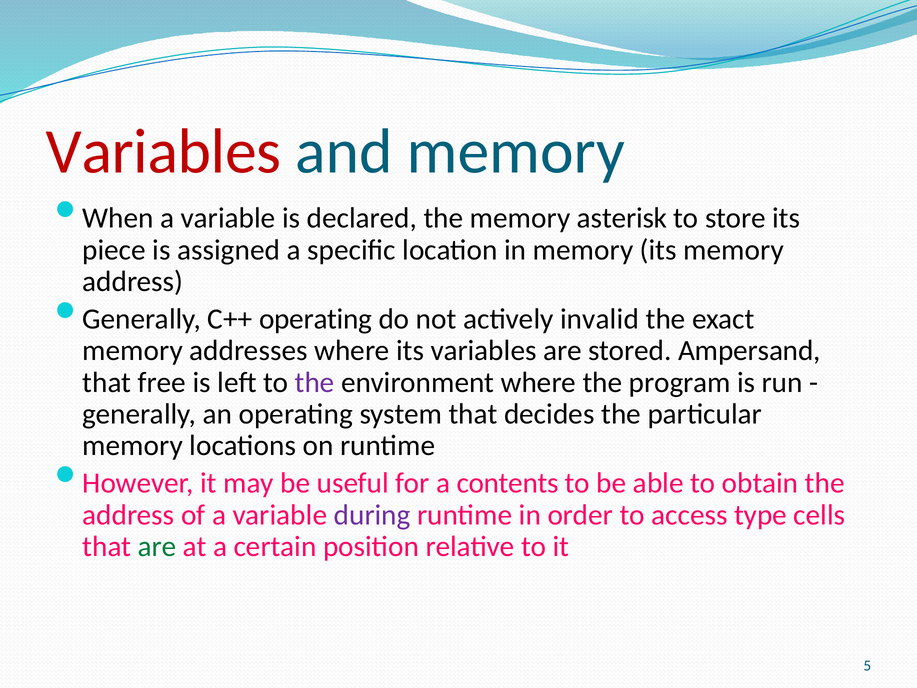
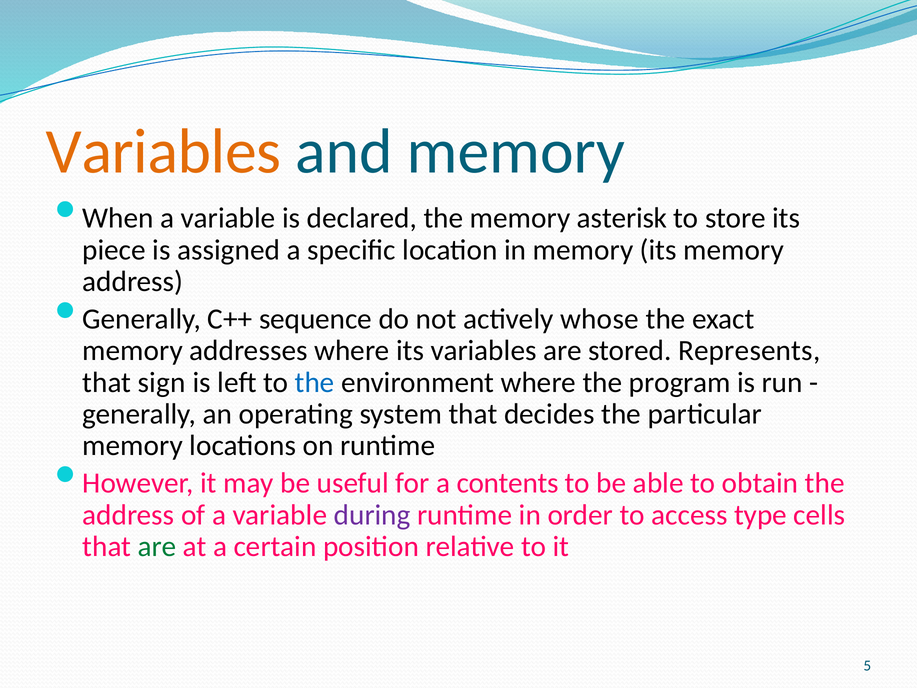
Variables at (164, 151) colour: red -> orange
C++ operating: operating -> sequence
invalid: invalid -> whose
Ampersand: Ampersand -> Represents
free: free -> sign
the at (315, 382) colour: purple -> blue
